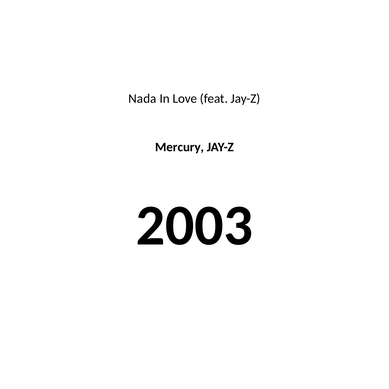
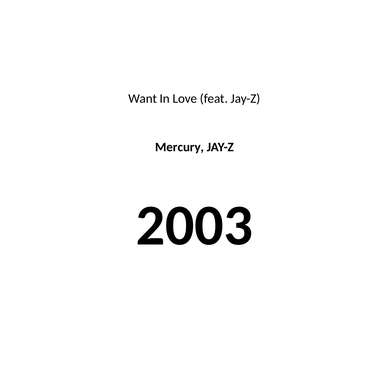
Nada: Nada -> Want
